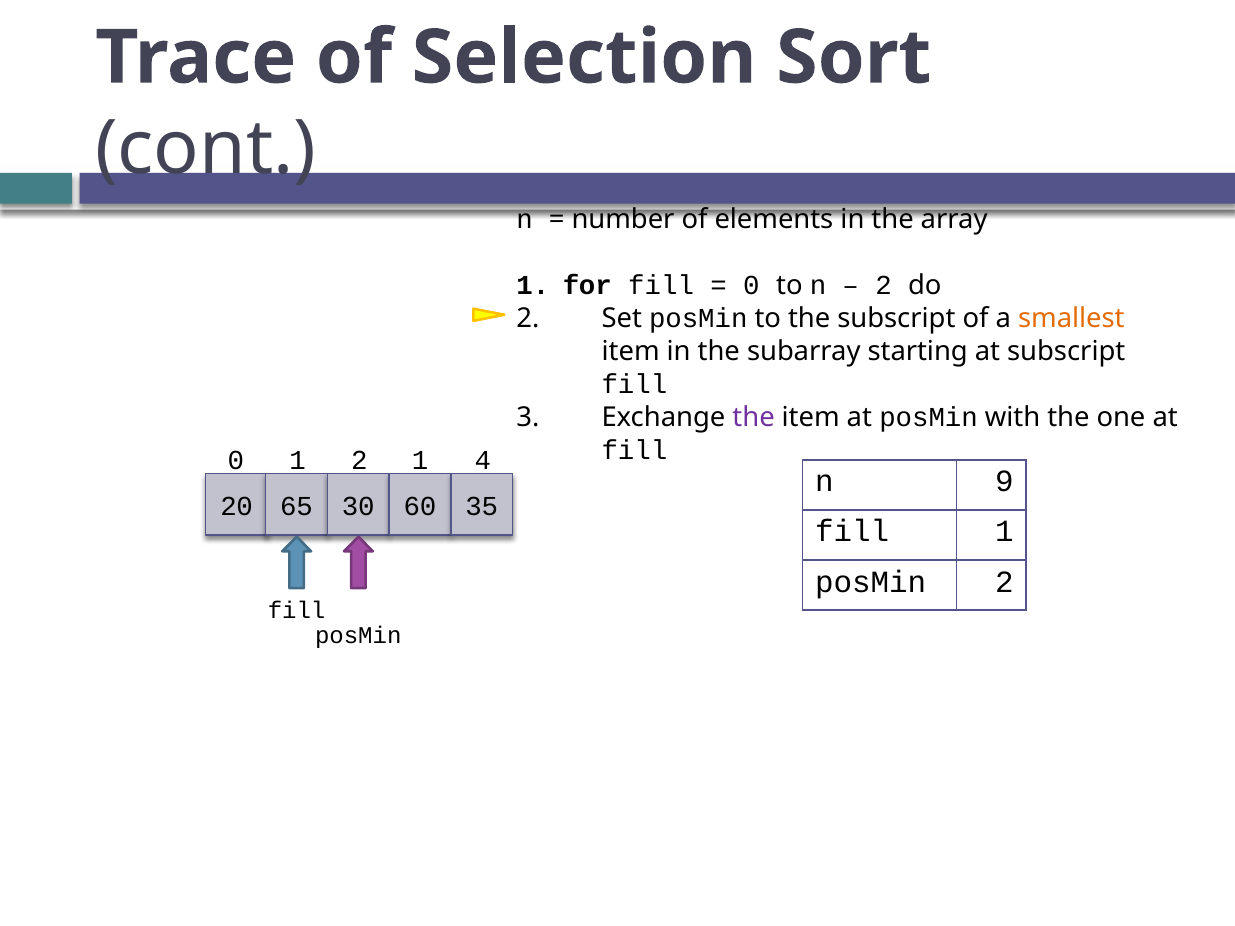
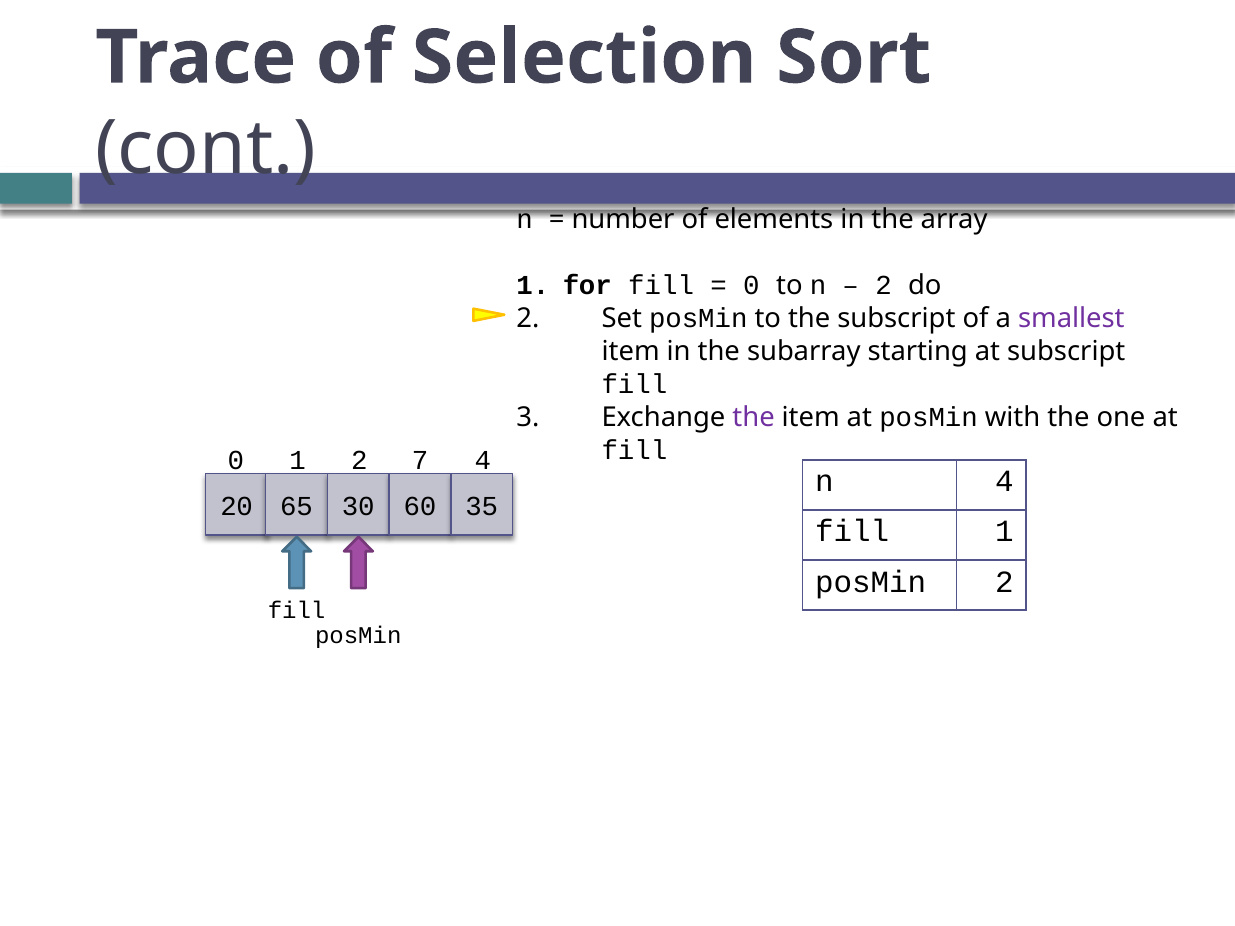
smallest colour: orange -> purple
2 1: 1 -> 7
n 9: 9 -> 4
